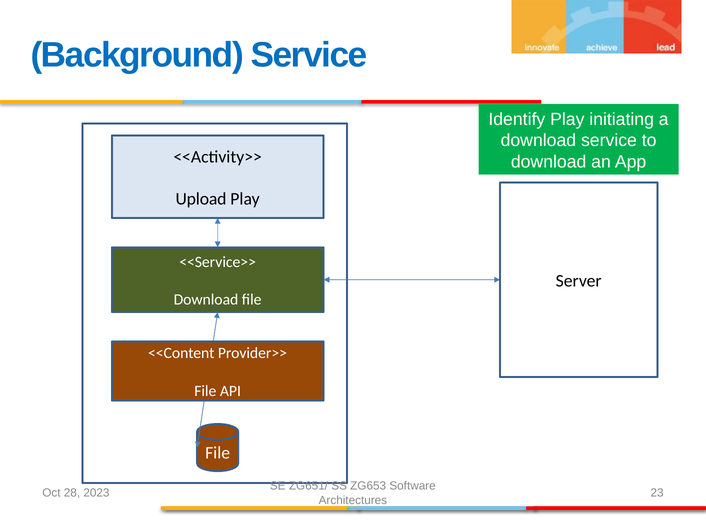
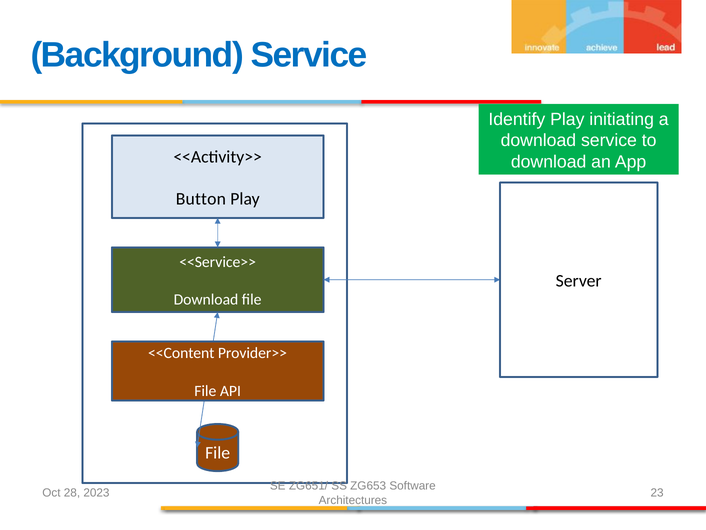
Upload: Upload -> Button
